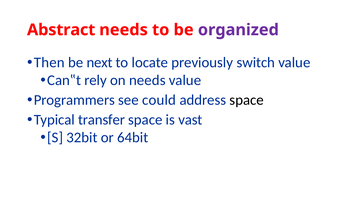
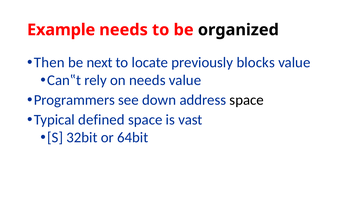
Abstract: Abstract -> Example
organized colour: purple -> black
switch: switch -> blocks
could: could -> down
transfer: transfer -> defined
